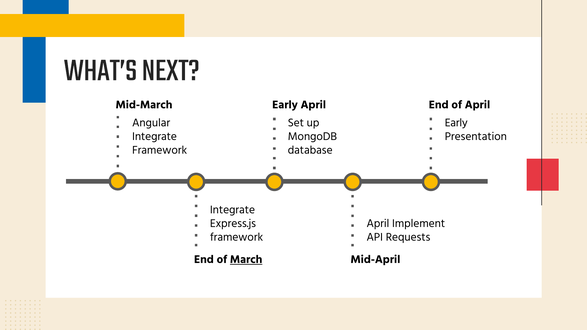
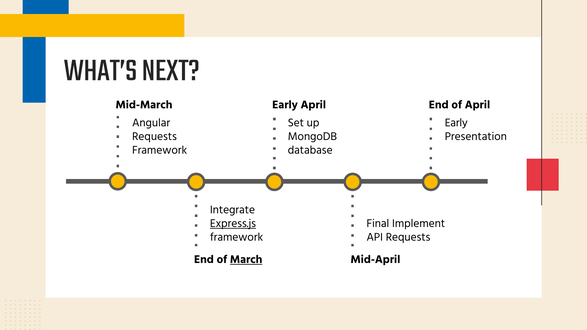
Integrate at (154, 136): Integrate -> Requests
April at (378, 223): April -> Final
Express.js underline: none -> present
